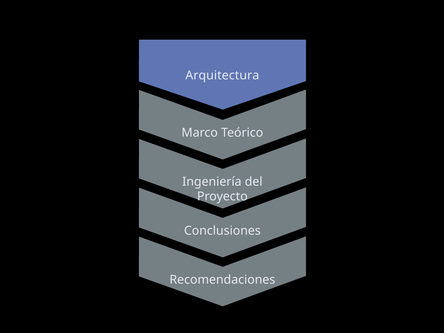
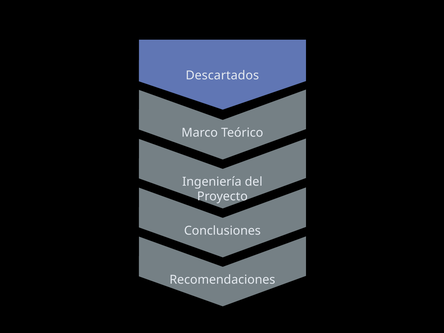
Arquitectura: Arquitectura -> Descartados
